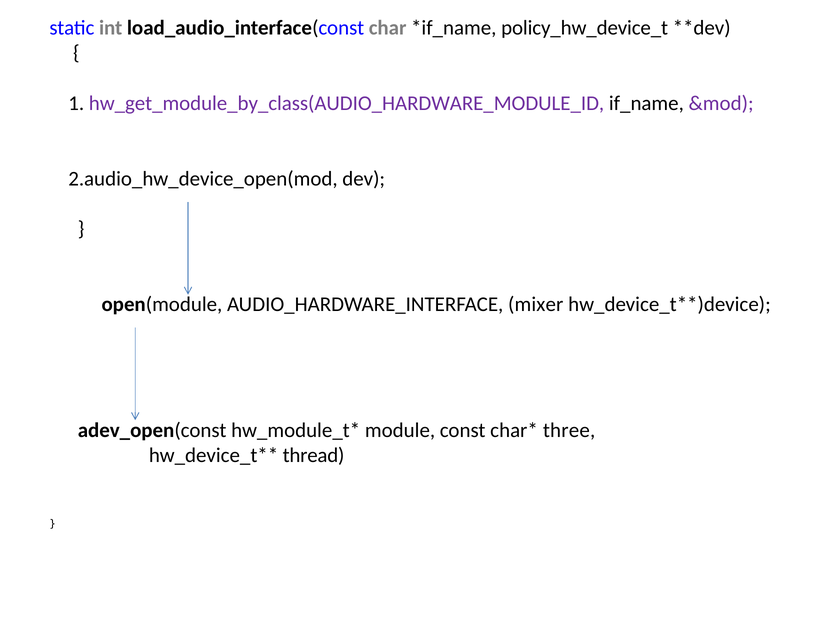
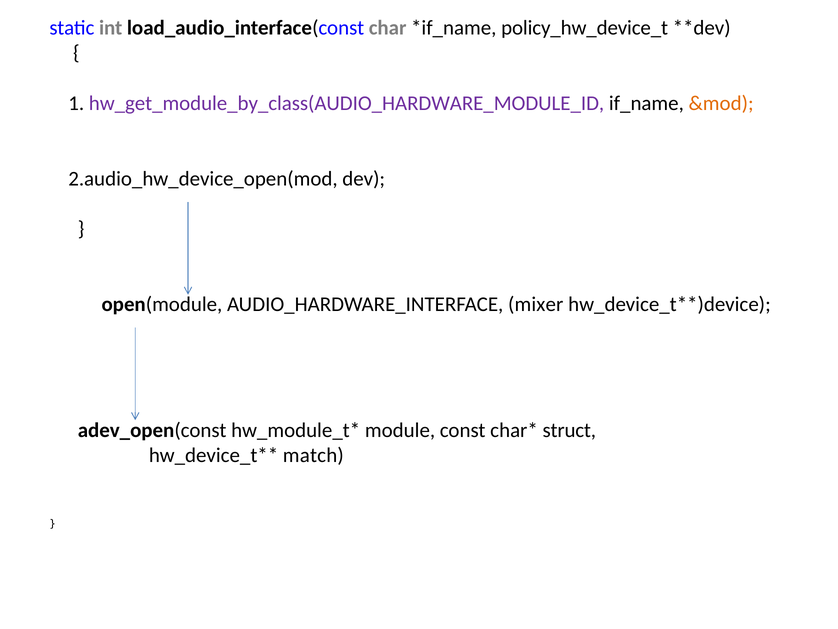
&mod colour: purple -> orange
three: three -> struct
thread: thread -> match
